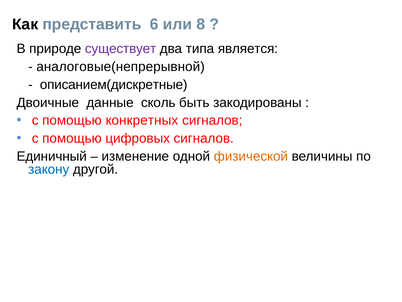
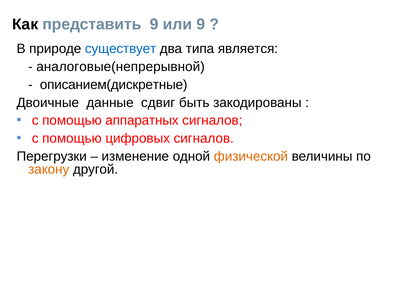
представить 6: 6 -> 9
или 8: 8 -> 9
существует colour: purple -> blue
сколь: сколь -> сдвиг
конкретных: конкретных -> аппаратных
Единичный: Единичный -> Перегрузки
закону colour: blue -> orange
